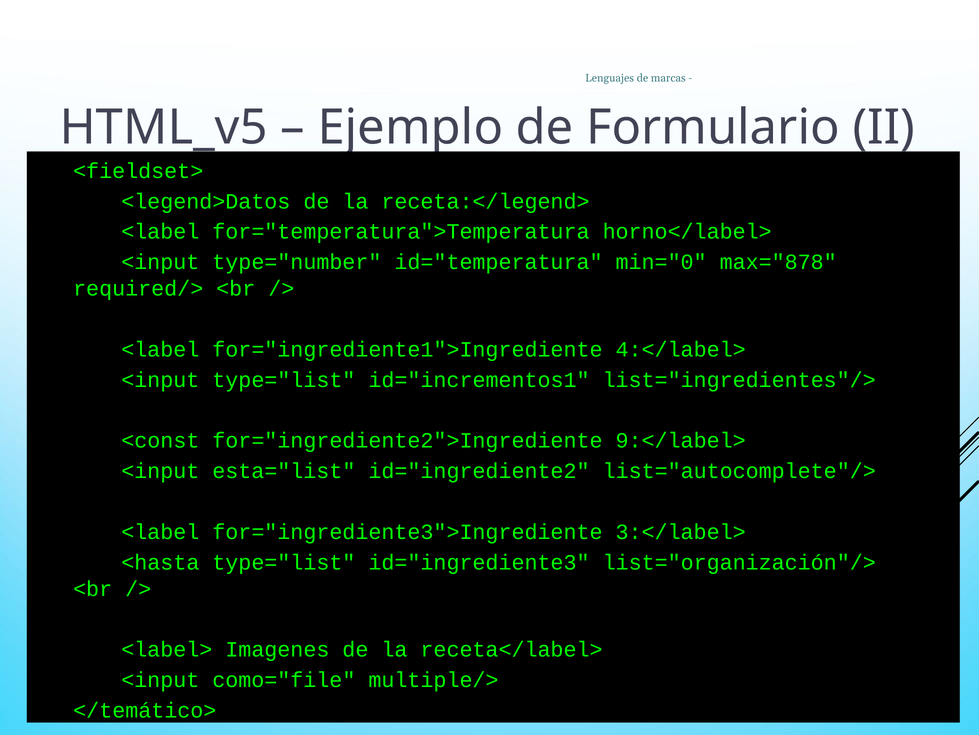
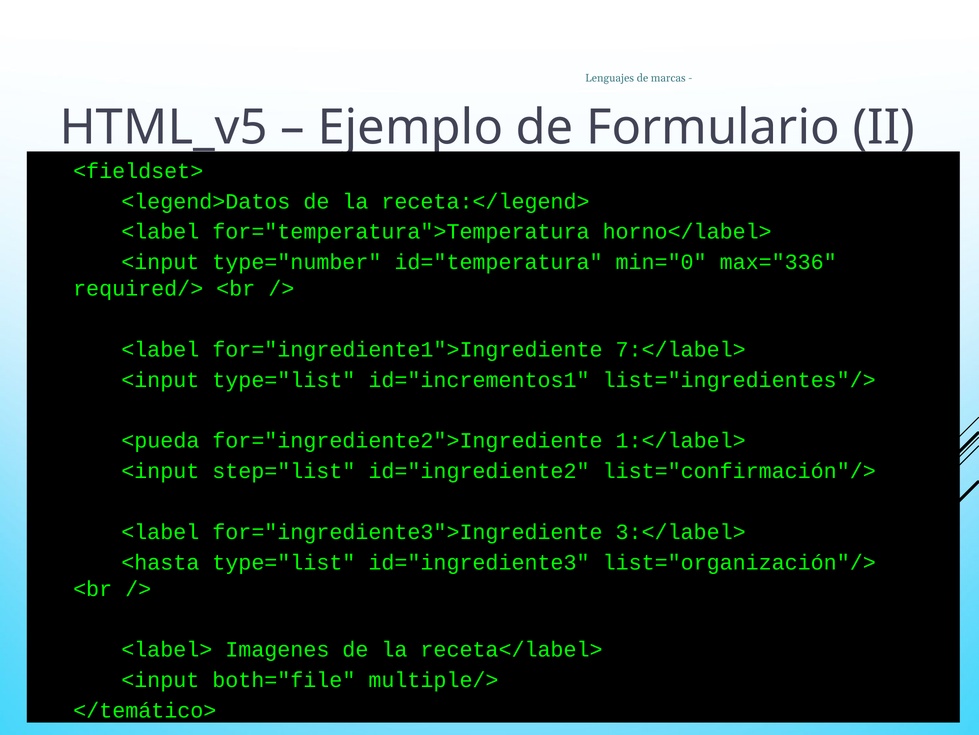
max="878: max="878 -> max="336
4:</label>: 4:</label> -> 7:</label>
<const: <const -> <pueda
9:</label>: 9:</label> -> 1:</label>
esta="list: esta="list -> step="list
list="autocomplete"/>: list="autocomplete"/> -> list="confirmación"/>
como="file: como="file -> both="file
